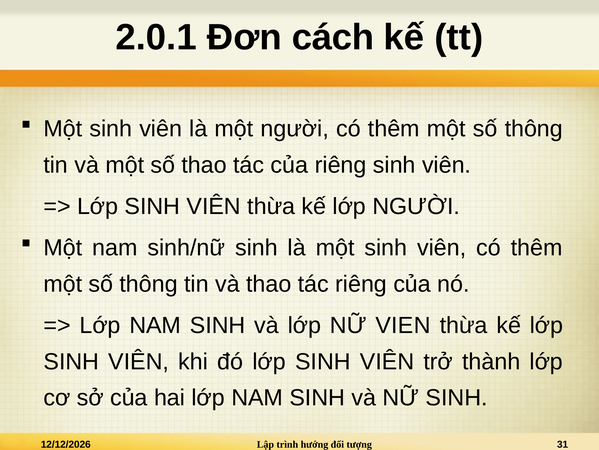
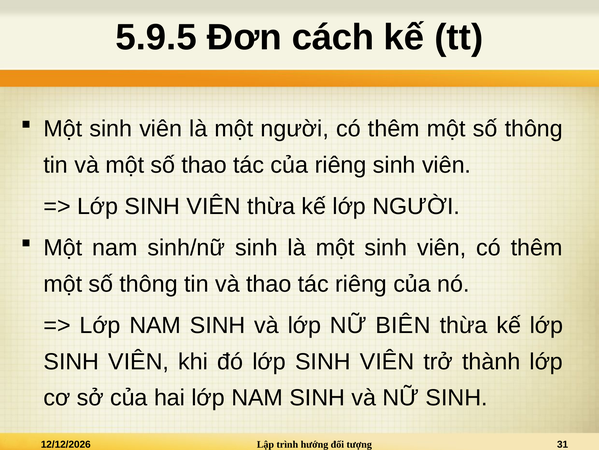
2.0.1: 2.0.1 -> 5.9.5
VIEN: VIEN -> BIÊN
